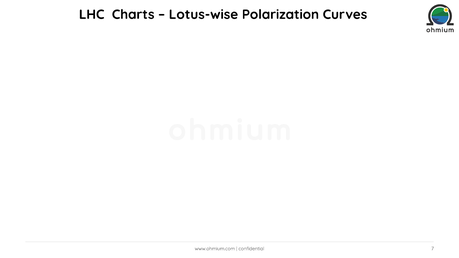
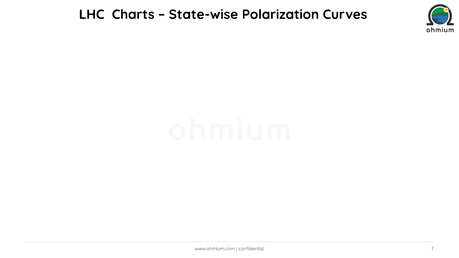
Lotus-wise: Lotus-wise -> State-wise
